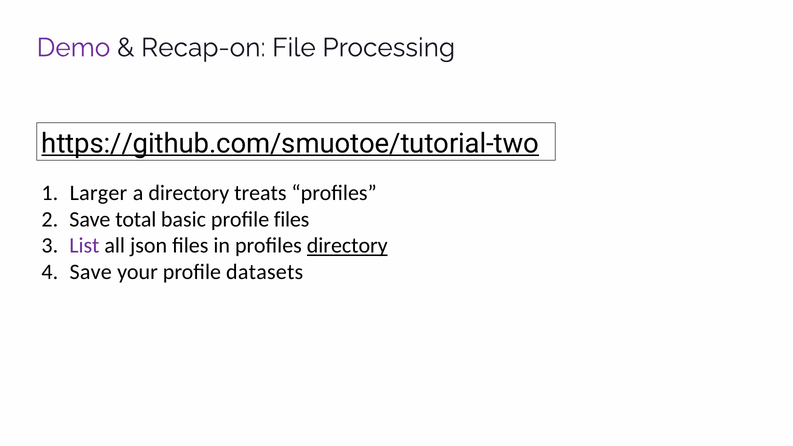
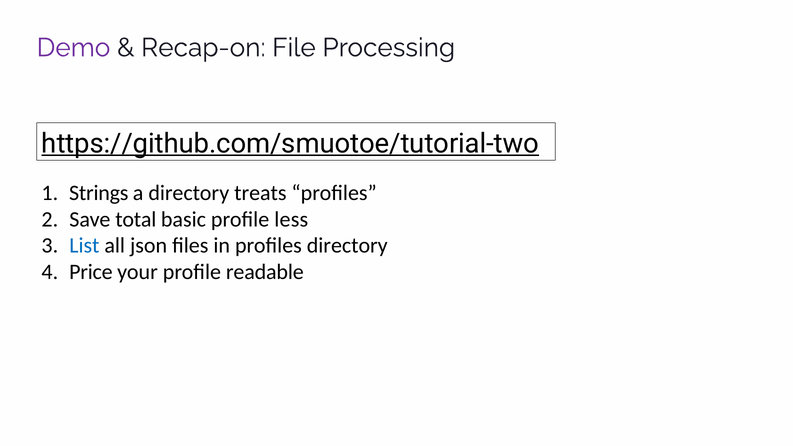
Larger: Larger -> Strings
profile files: files -> less
List colour: purple -> blue
directory at (347, 246) underline: present -> none
Save at (91, 272): Save -> Price
datasets: datasets -> readable
